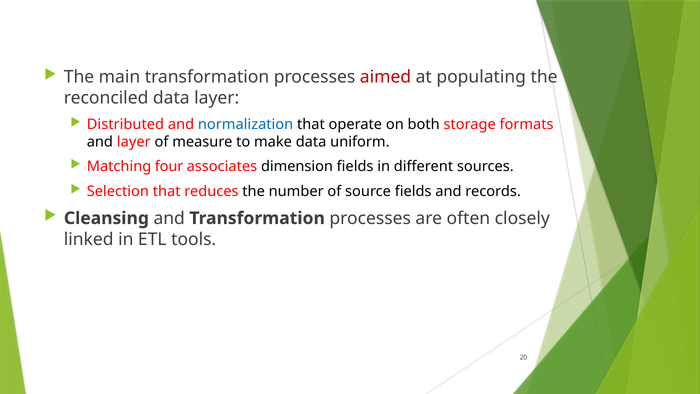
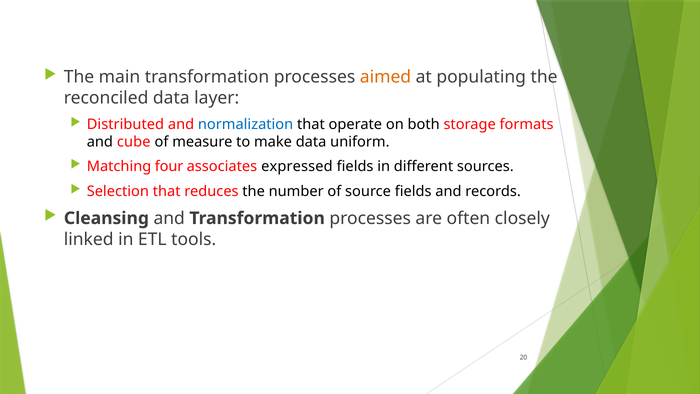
aimed colour: red -> orange
and layer: layer -> cube
dimension: dimension -> expressed
